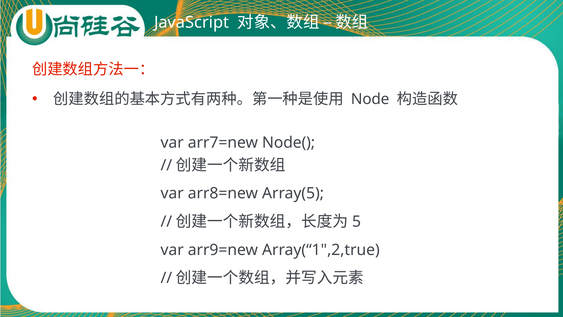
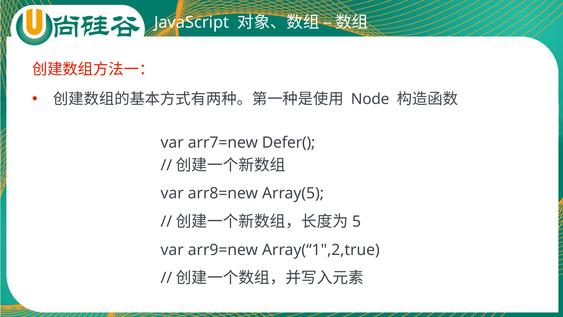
Node(: Node( -> Defer(
